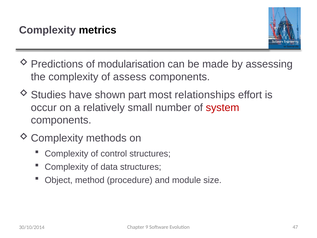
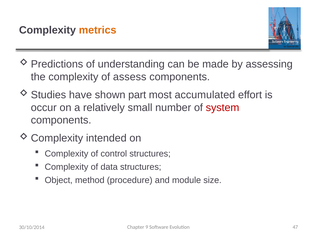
metrics colour: black -> orange
modularisation: modularisation -> understanding
relationships: relationships -> accumulated
methods: methods -> intended
